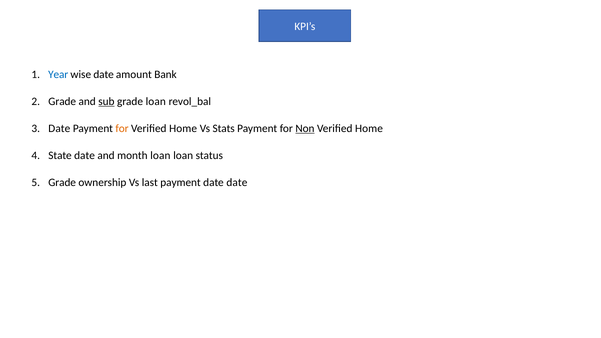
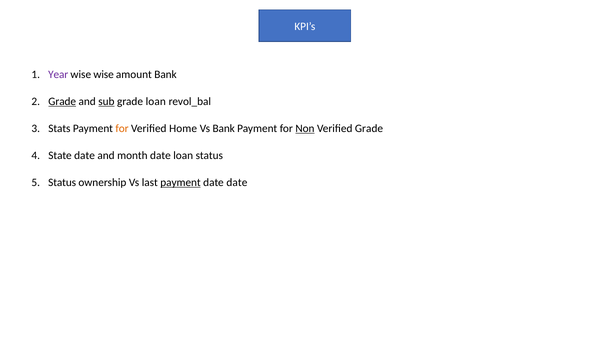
Year colour: blue -> purple
wise date: date -> wise
Grade at (62, 101) underline: none -> present
Date at (59, 128): Date -> Stats
Vs Stats: Stats -> Bank
Home at (369, 128): Home -> Grade
month loan: loan -> date
Grade at (62, 182): Grade -> Status
payment at (181, 182) underline: none -> present
